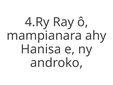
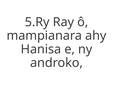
4.Ry: 4.Ry -> 5.Ry
